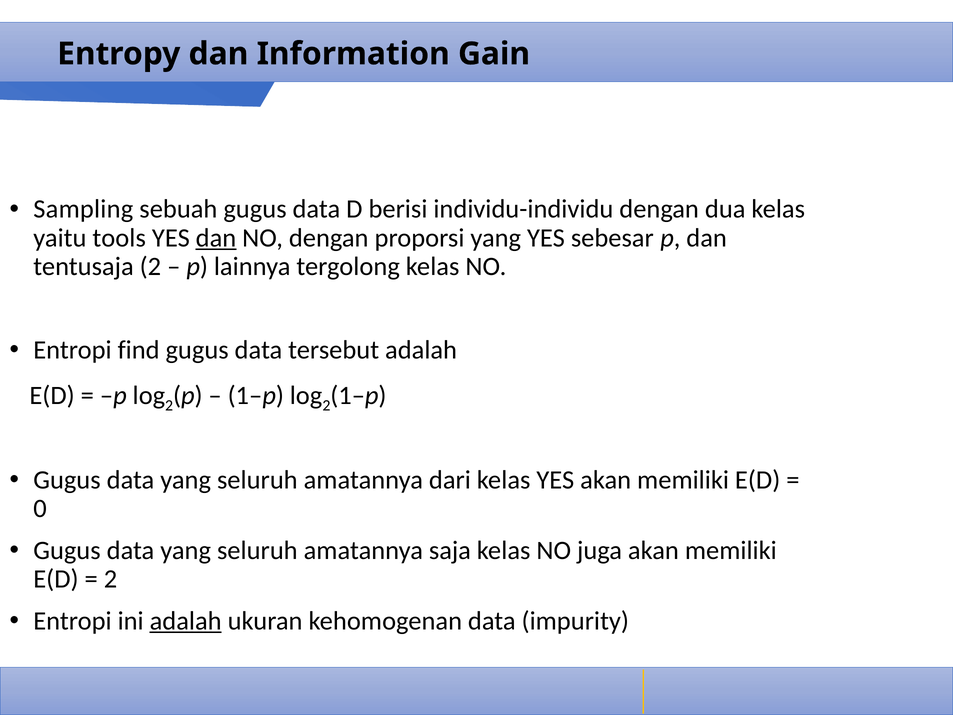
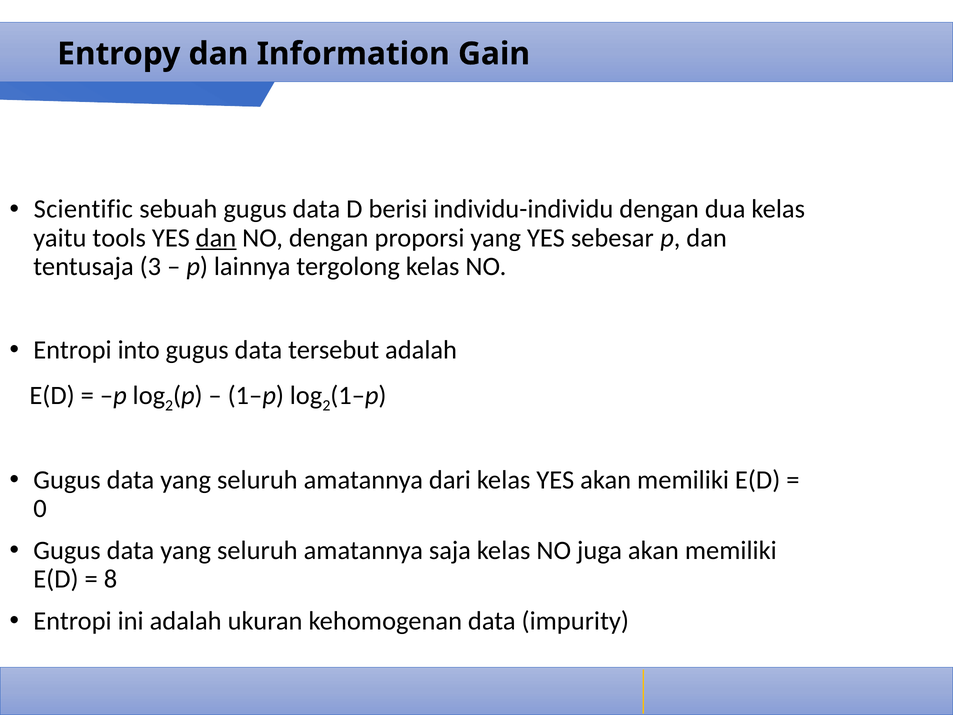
Sampling: Sampling -> Scientific
tentusaja 2: 2 -> 3
find: find -> into
2 at (110, 579): 2 -> 8
adalah at (186, 621) underline: present -> none
